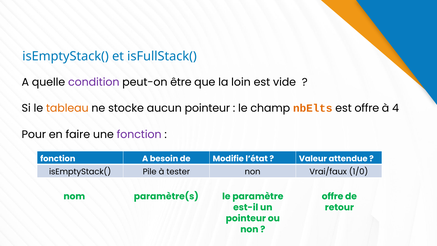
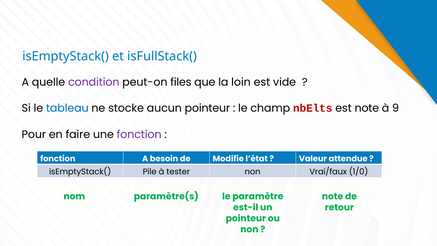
être: être -> files
tableau colour: orange -> blue
nbElts colour: orange -> red
est offre: offre -> note
4: 4 -> 9
offre at (333, 196): offre -> note
